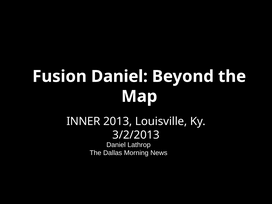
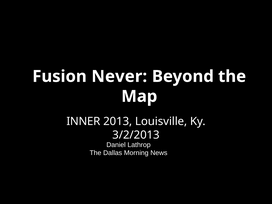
Fusion Daniel: Daniel -> Never
